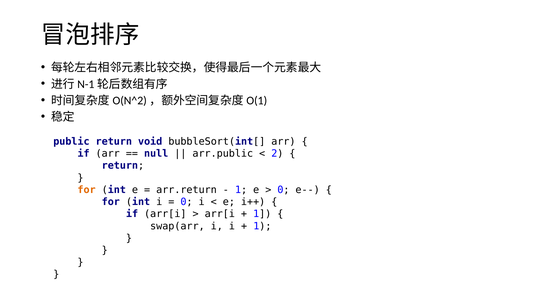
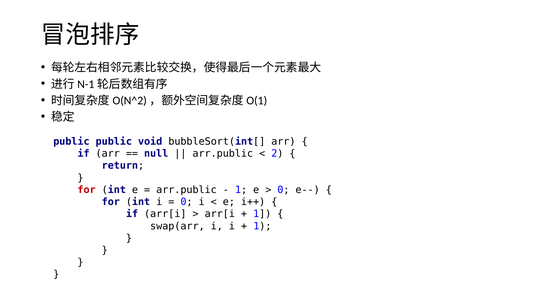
public return: return -> public
for at (87, 190) colour: orange -> red
arr.return at (186, 190): arr.return -> arr.public
